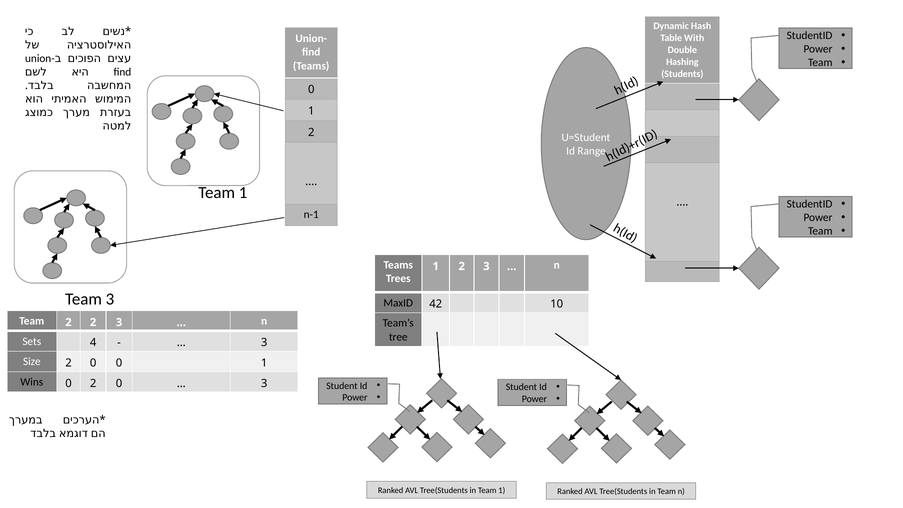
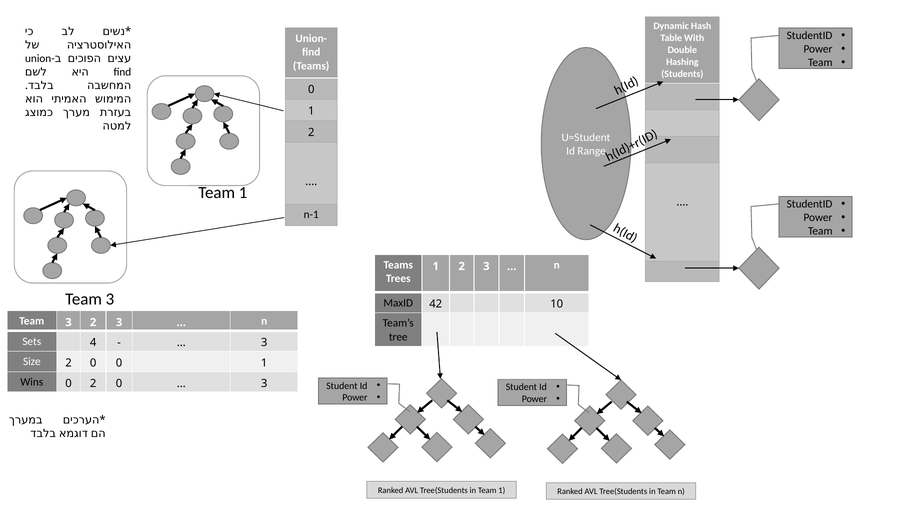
2 at (68, 322): 2 -> 3
